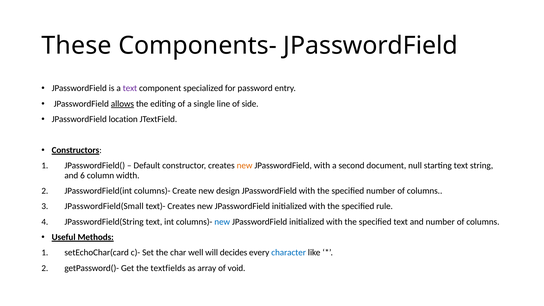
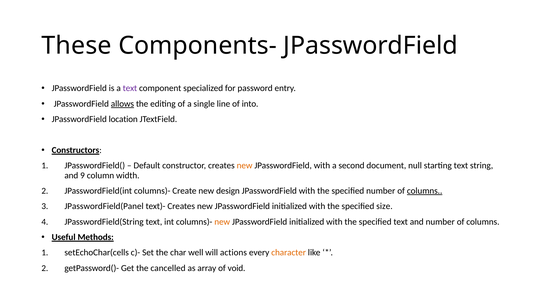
side: side -> into
6: 6 -> 9
columns at (425, 191) underline: none -> present
JPasswordField(Small: JPasswordField(Small -> JPasswordField(Panel
rule: rule -> size
new at (222, 222) colour: blue -> orange
setEchoChar(card: setEchoChar(card -> setEchoChar(cells
decides: decides -> actions
character colour: blue -> orange
textfields: textfields -> cancelled
